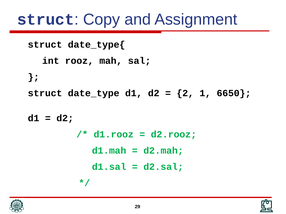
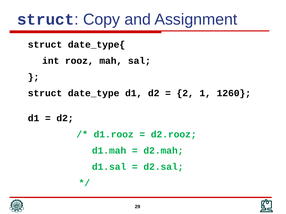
6650: 6650 -> 1260
